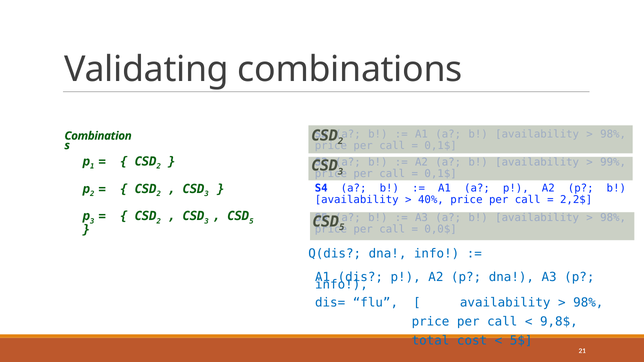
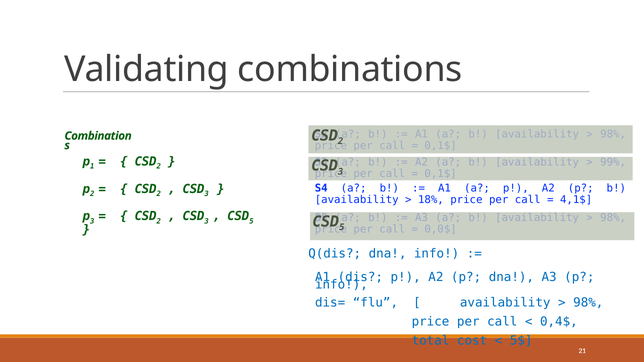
40%: 40% -> 18%
2,2$: 2,2$ -> 4,1$
9,8$: 9,8$ -> 0,4$
